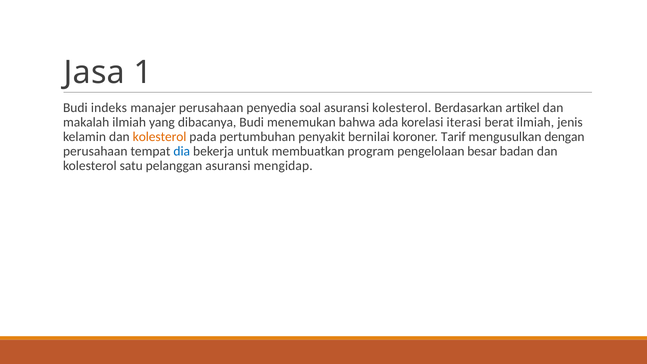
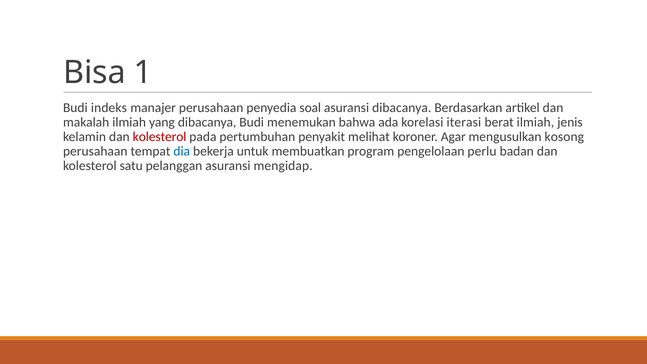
Jasa: Jasa -> Bisa
asuransi kolesterol: kolesterol -> dibacanya
kolesterol at (160, 137) colour: orange -> red
bernilai: bernilai -> melihat
Tarif: Tarif -> Agar
dengan: dengan -> kosong
besar: besar -> perlu
